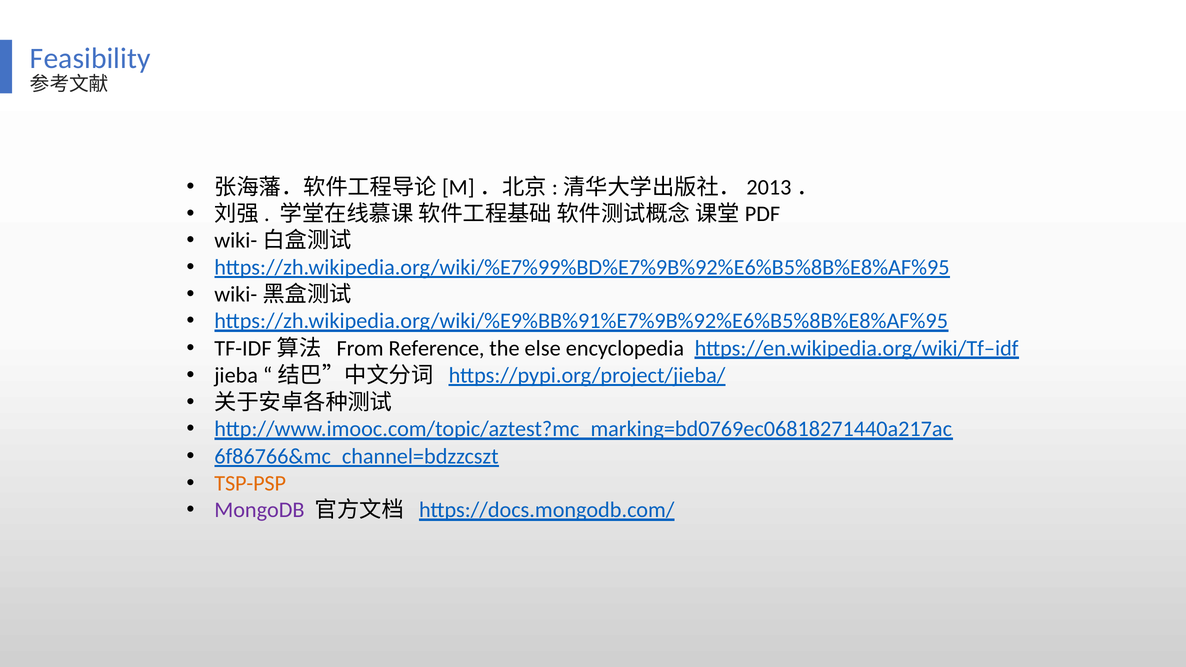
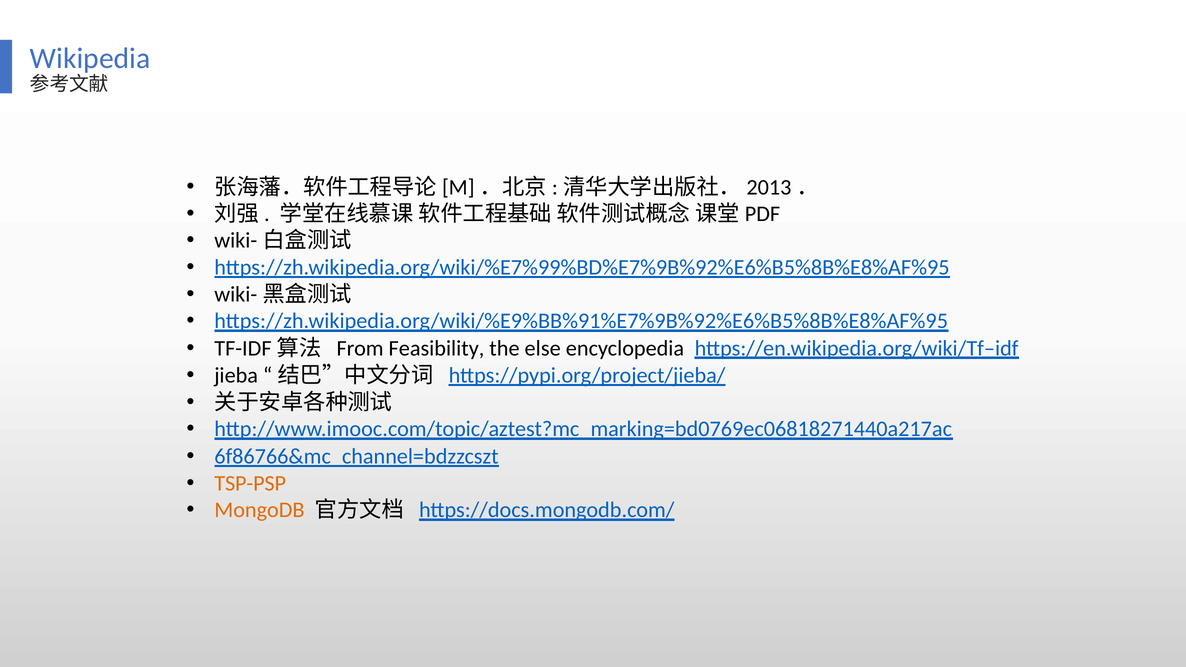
Feasibility: Feasibility -> Wikipedia
Reference: Reference -> Feasibility
MongoDB colour: purple -> orange
